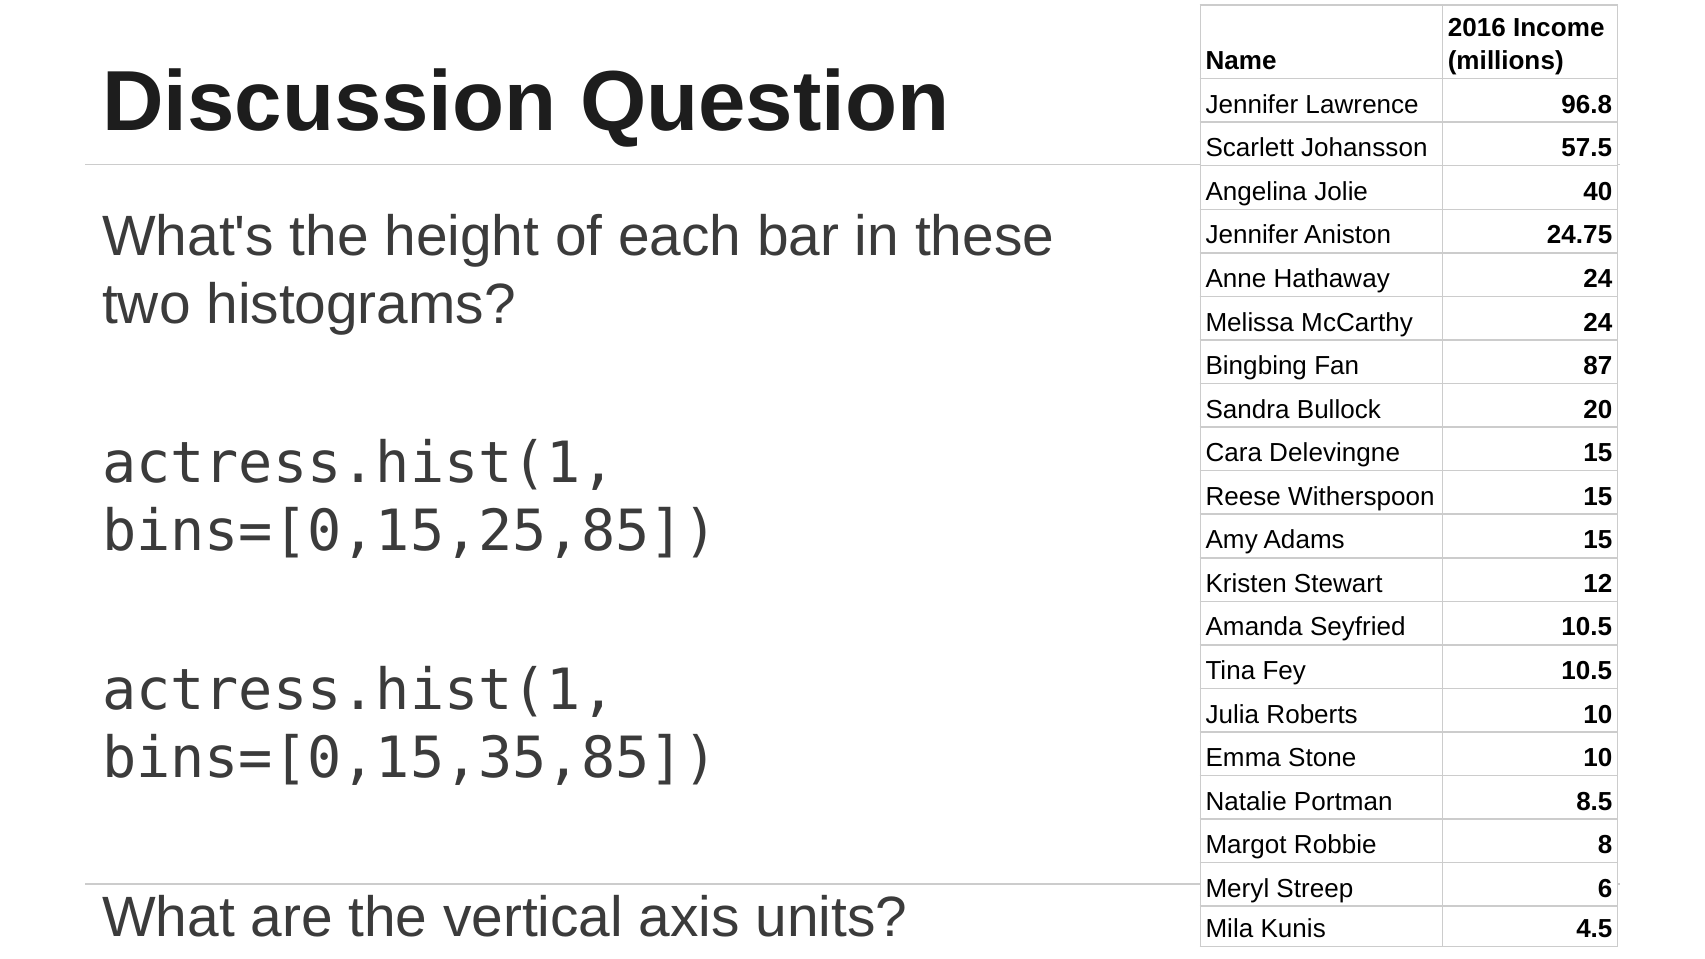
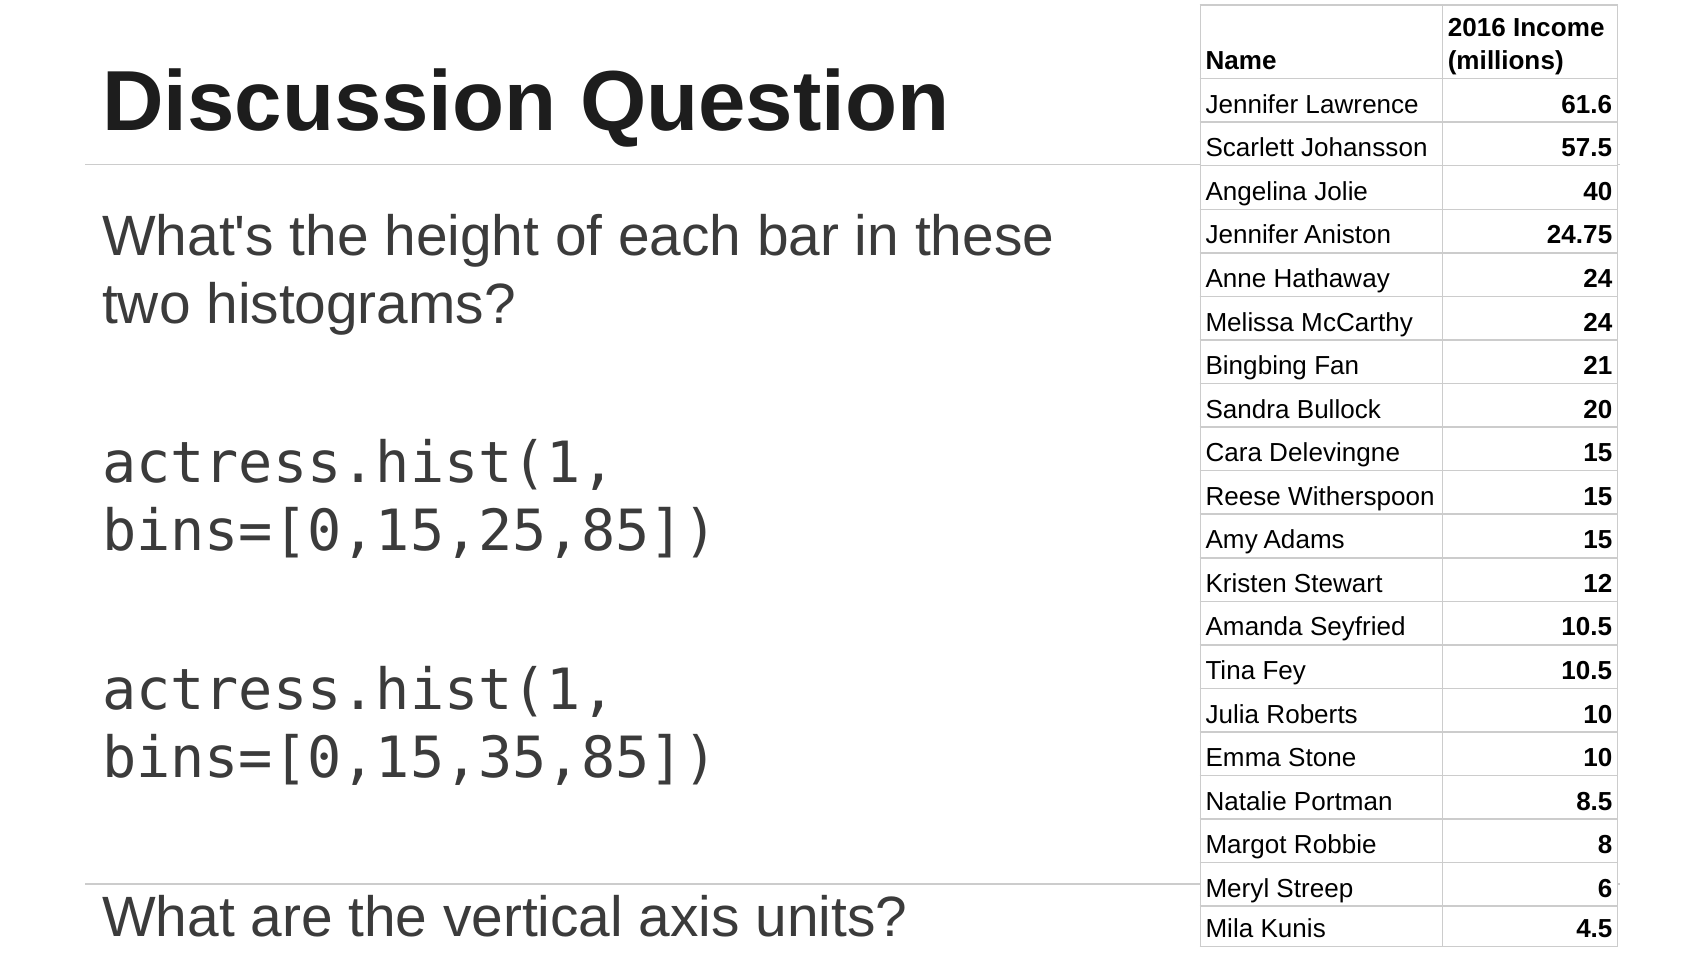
96.8: 96.8 -> 61.6
87: 87 -> 21
